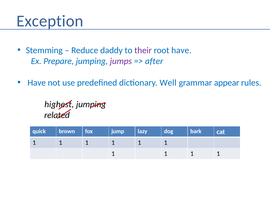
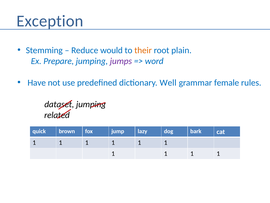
daddy: daddy -> would
their colour: purple -> orange
root have: have -> plain
after: after -> word
appear: appear -> female
highest: highest -> dataset
